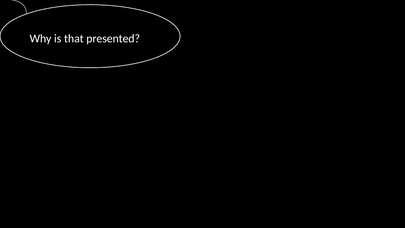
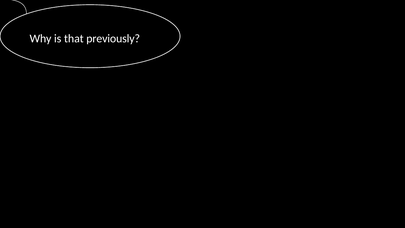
presented: presented -> previously
